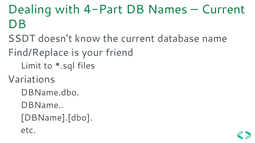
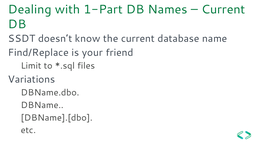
4-Part: 4-Part -> 1-Part
